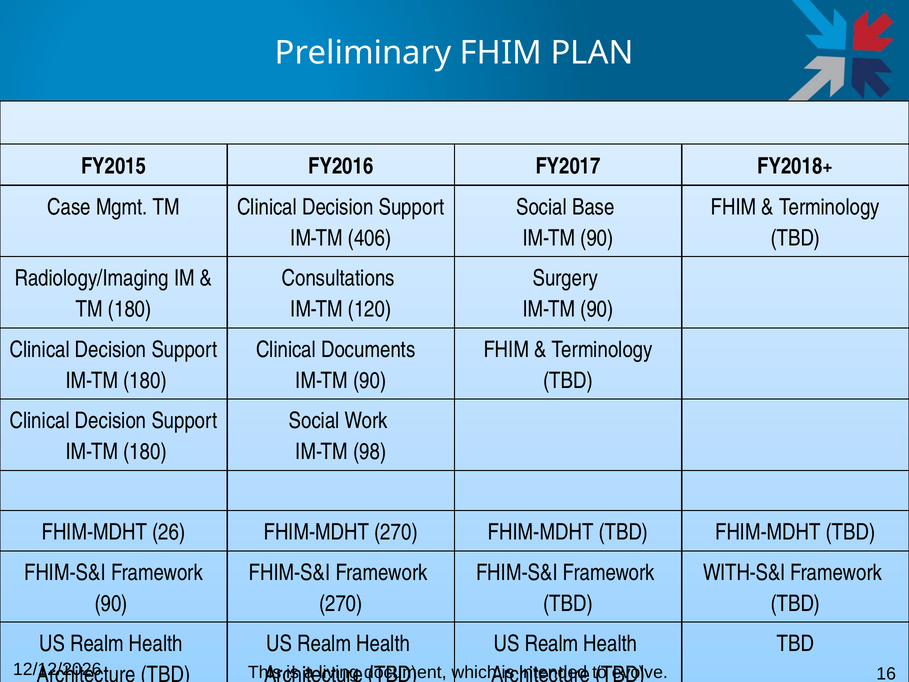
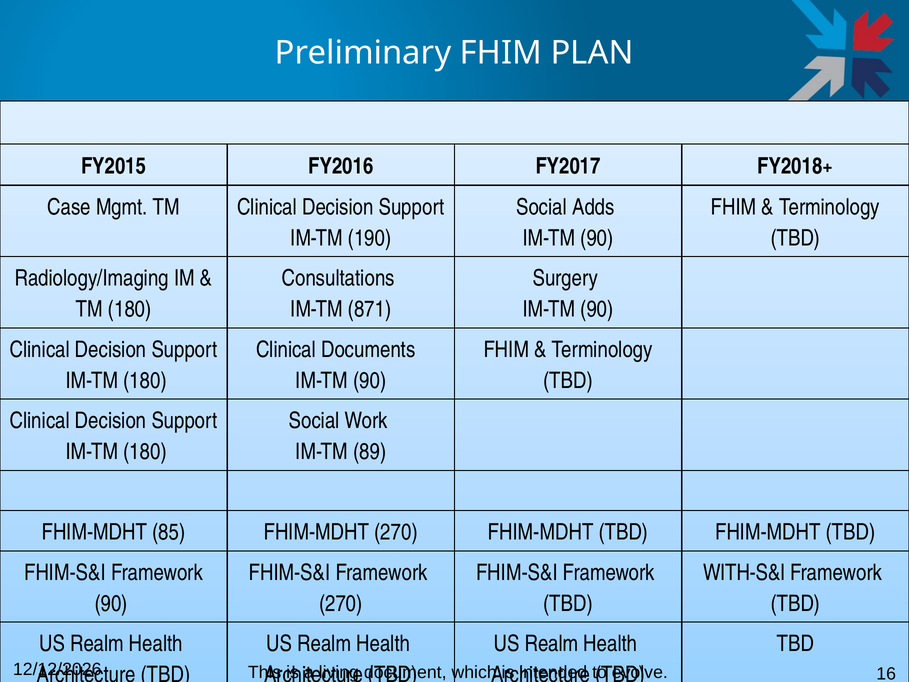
Base: Base -> Adds
406: 406 -> 190
120: 120 -> 871
98: 98 -> 89
26: 26 -> 85
